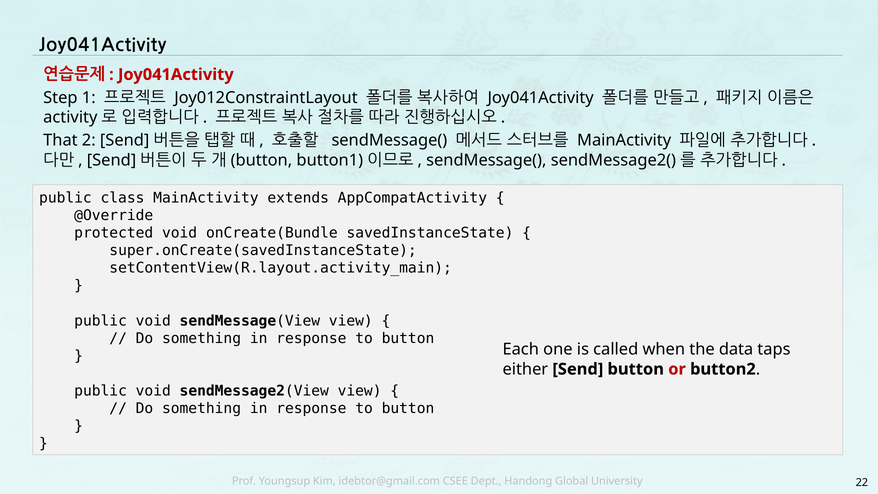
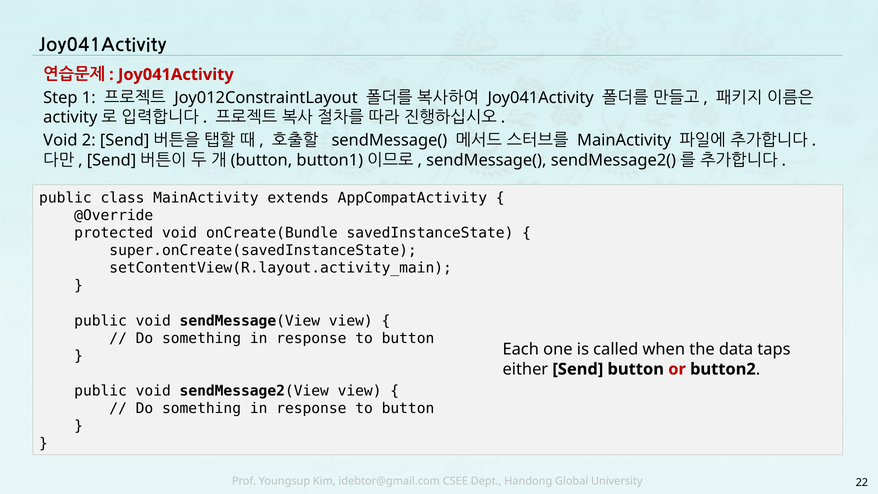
That at (60, 140): That -> Void
